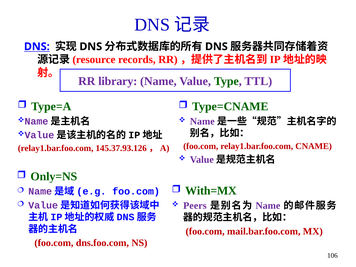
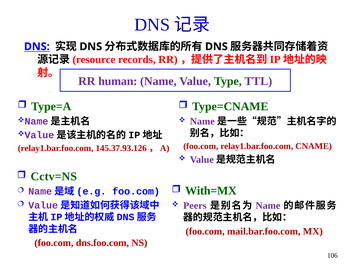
library: library -> human
Only=NS: Only=NS -> Cctv=NS
